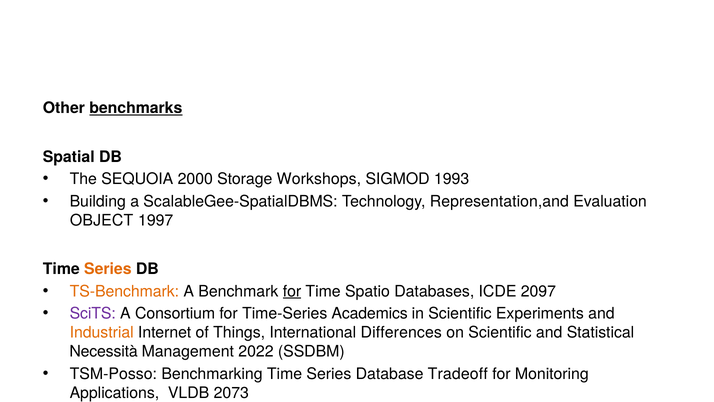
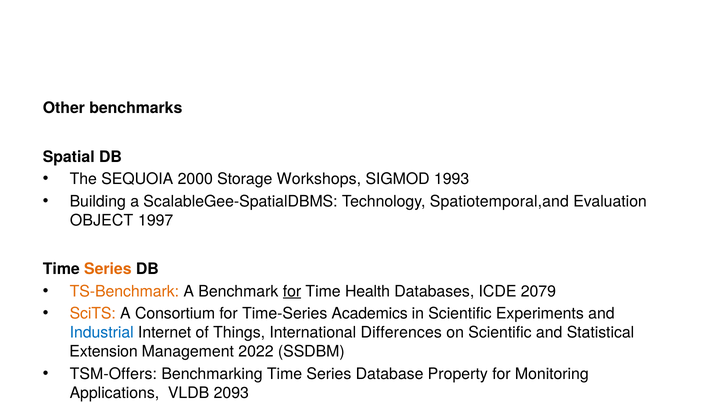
benchmarks underline: present -> none
Representation,and: Representation,and -> Spatiotemporal,and
Spatio: Spatio -> Health
2097: 2097 -> 2079
SciTS colour: purple -> orange
Industrial colour: orange -> blue
Necessità: Necessità -> Extension
TSM-Posso: TSM-Posso -> TSM-Offers
Tradeoff: Tradeoff -> Property
2073: 2073 -> 2093
